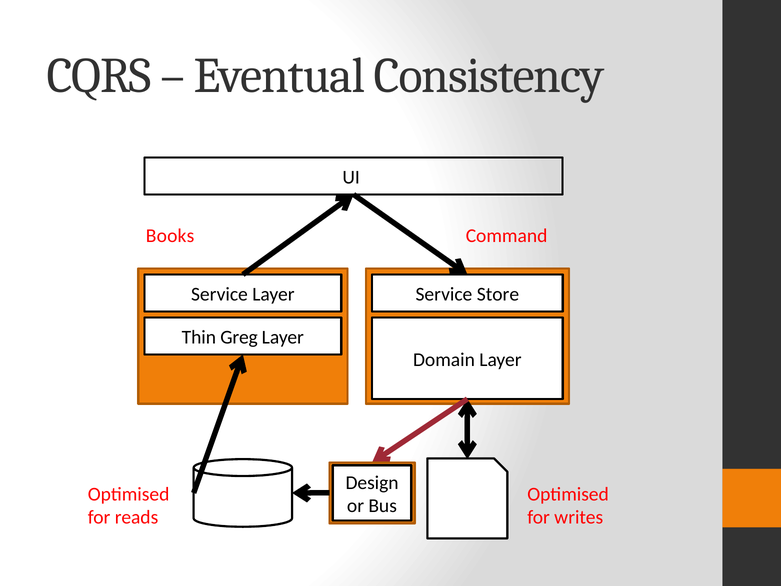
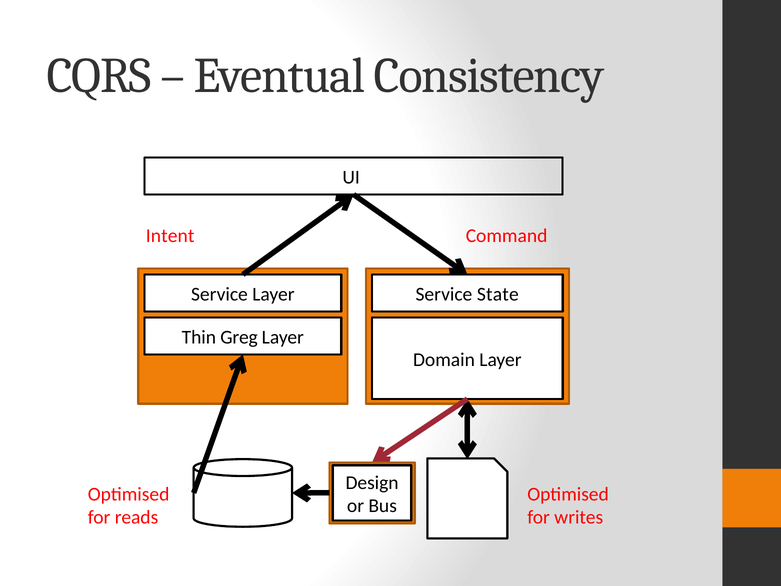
Books: Books -> Intent
Store: Store -> State
